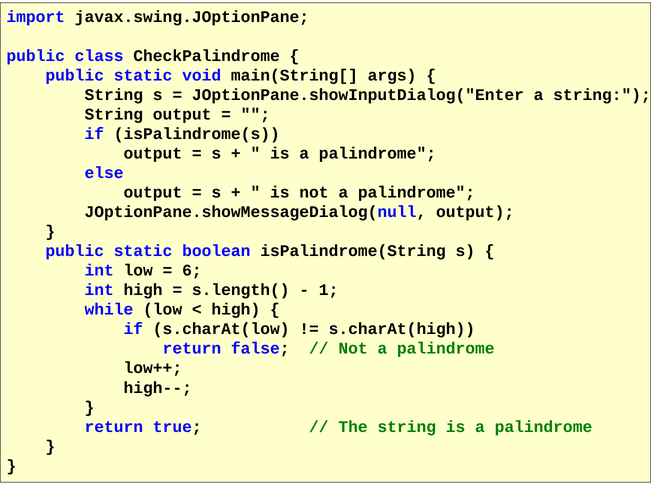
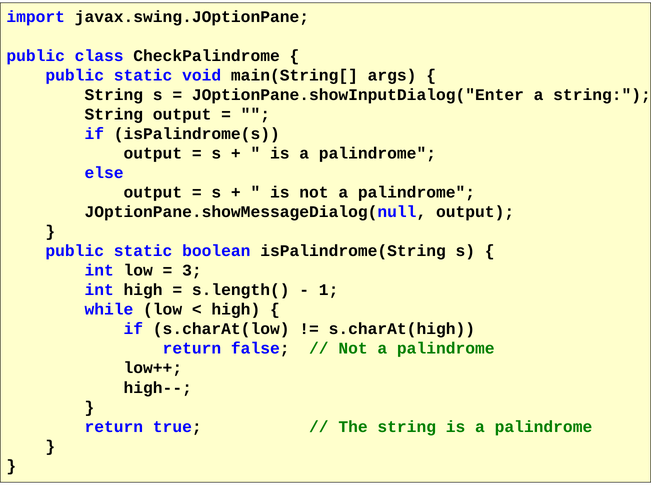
6: 6 -> 3
